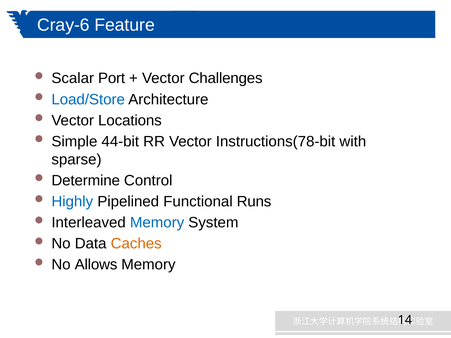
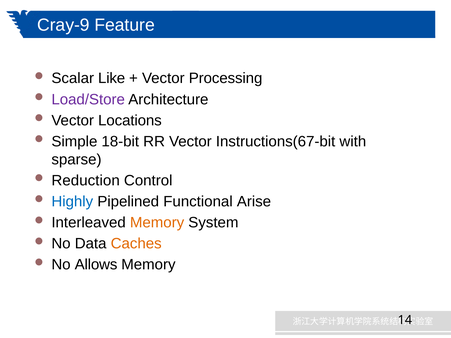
Cray-6: Cray-6 -> Cray-9
Port: Port -> Like
Challenges: Challenges -> Processing
Load/Store colour: blue -> purple
44-bit: 44-bit -> 18-bit
Instructions(78-bit: Instructions(78-bit -> Instructions(67-bit
Determine: Determine -> Reduction
Runs: Runs -> Arise
Memory at (157, 223) colour: blue -> orange
